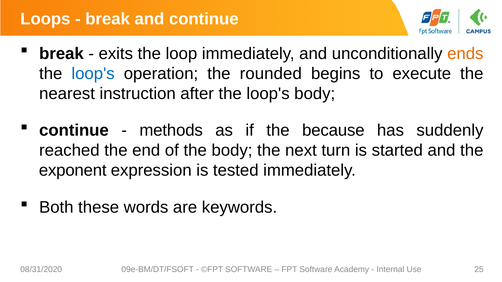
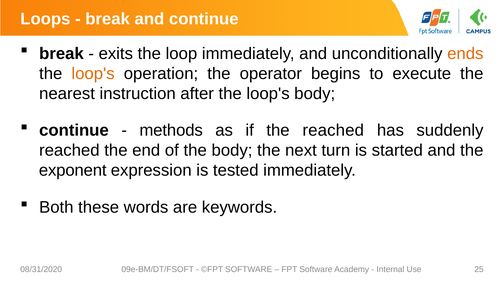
loop's at (93, 74) colour: blue -> orange
rounded: rounded -> operator
the because: because -> reached
